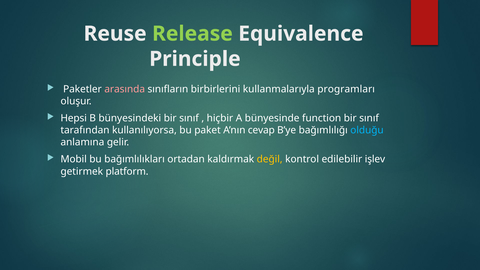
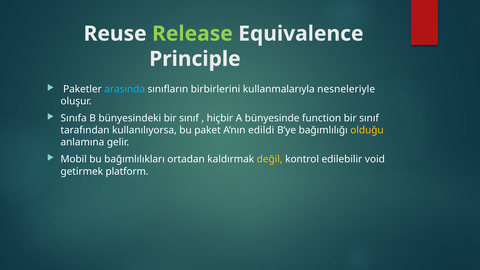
arasında colour: pink -> light blue
programları: programları -> nesneleriyle
Hepsi: Hepsi -> Sınıfa
cevap: cevap -> edildi
olduğu colour: light blue -> yellow
işlev: işlev -> void
